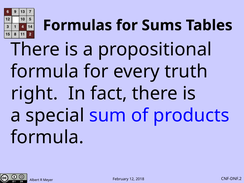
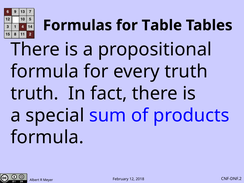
Sums: Sums -> Table
right at (34, 93): right -> truth
